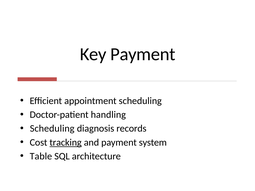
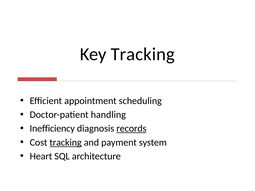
Key Payment: Payment -> Tracking
Scheduling at (52, 129): Scheduling -> Inefficiency
records underline: none -> present
Table: Table -> Heart
